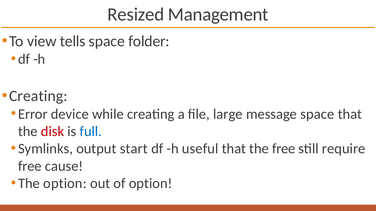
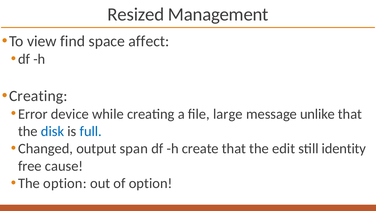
tells: tells -> find
folder: folder -> affect
message space: space -> unlike
disk colour: red -> blue
Symlinks: Symlinks -> Changed
start: start -> span
useful: useful -> create
the free: free -> edit
require: require -> identity
